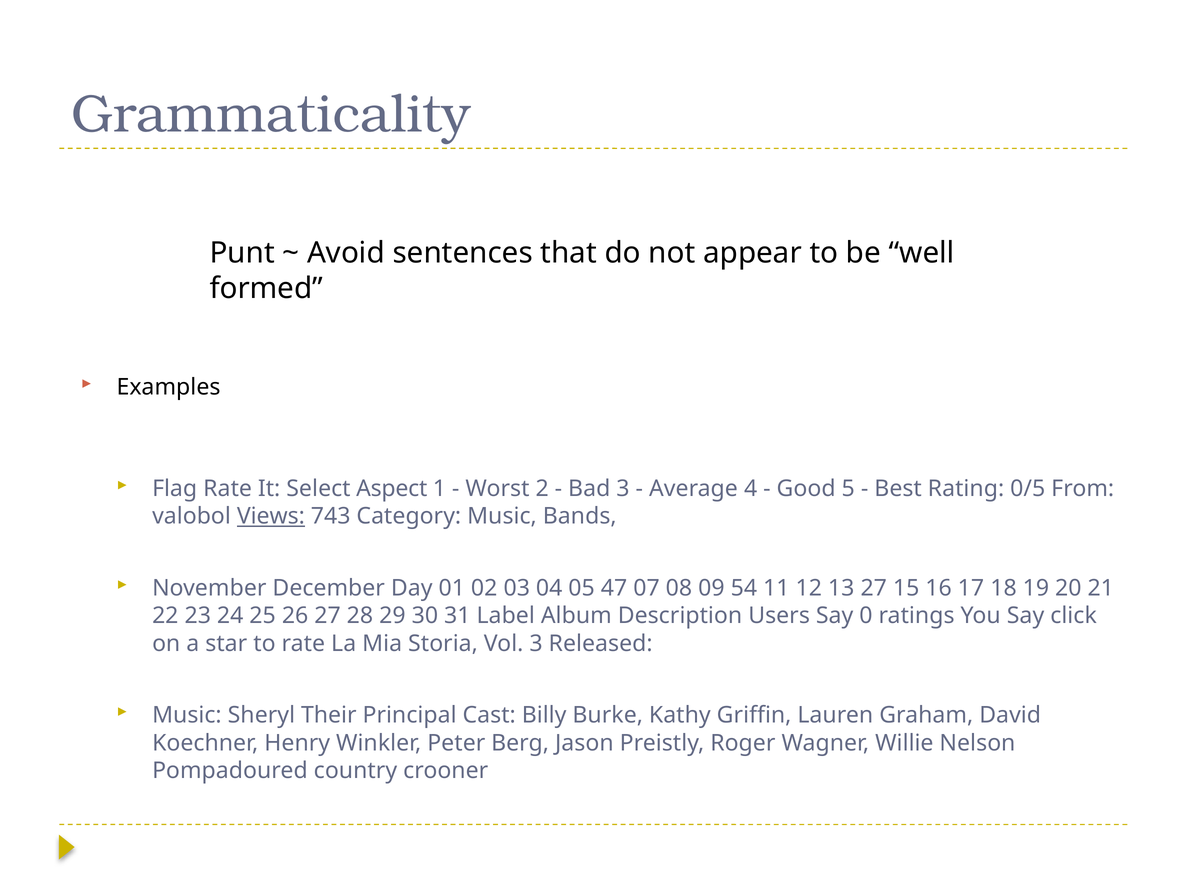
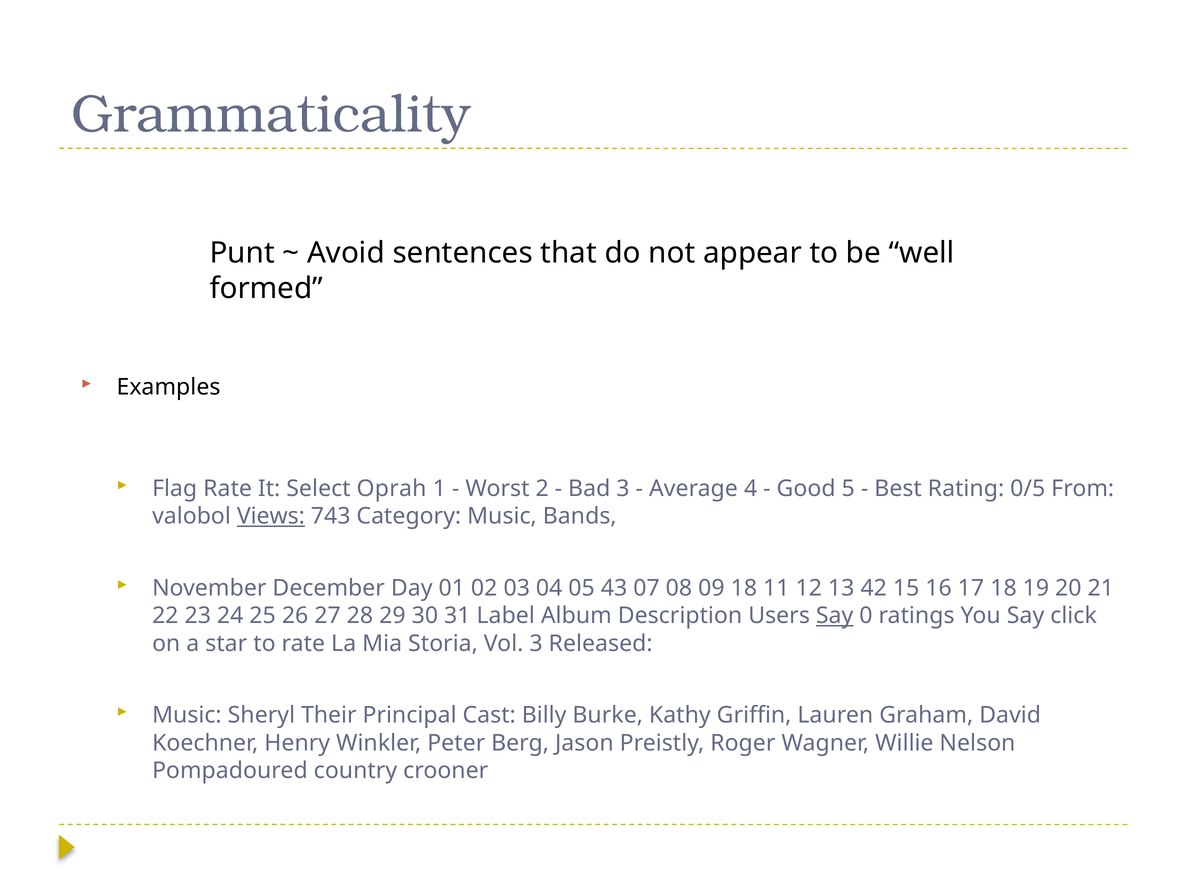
Aspect: Aspect -> Oprah
47: 47 -> 43
09 54: 54 -> 18
13 27: 27 -> 42
Say at (835, 616) underline: none -> present
